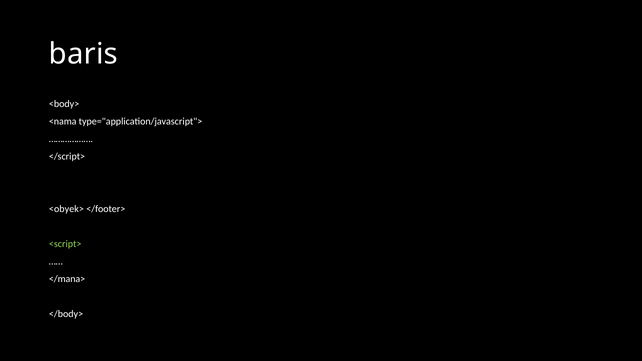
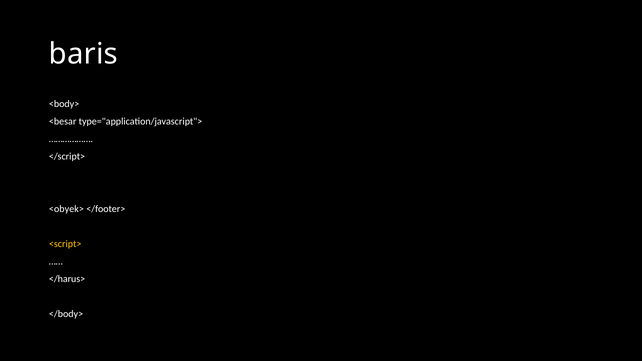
<nama: <nama -> <besar
<script> colour: light green -> yellow
</mana>: </mana> -> </harus>
